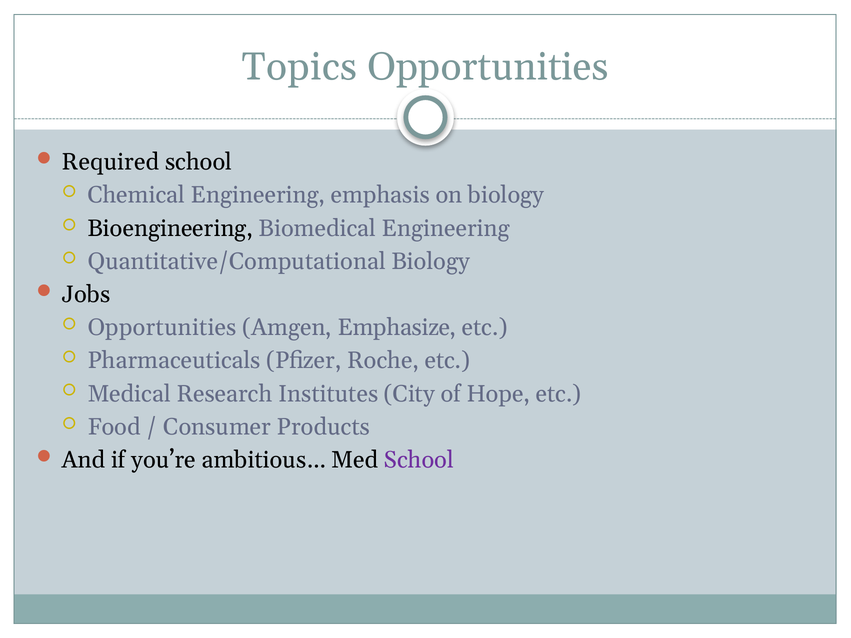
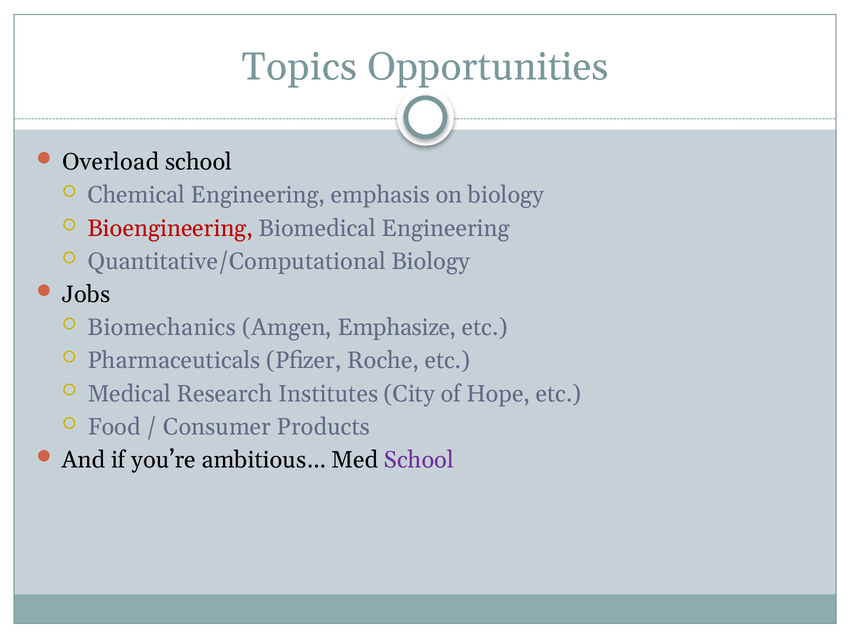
Required: Required -> Overload
Bioengineering colour: black -> red
Opportunities at (162, 328): Opportunities -> Biomechanics
